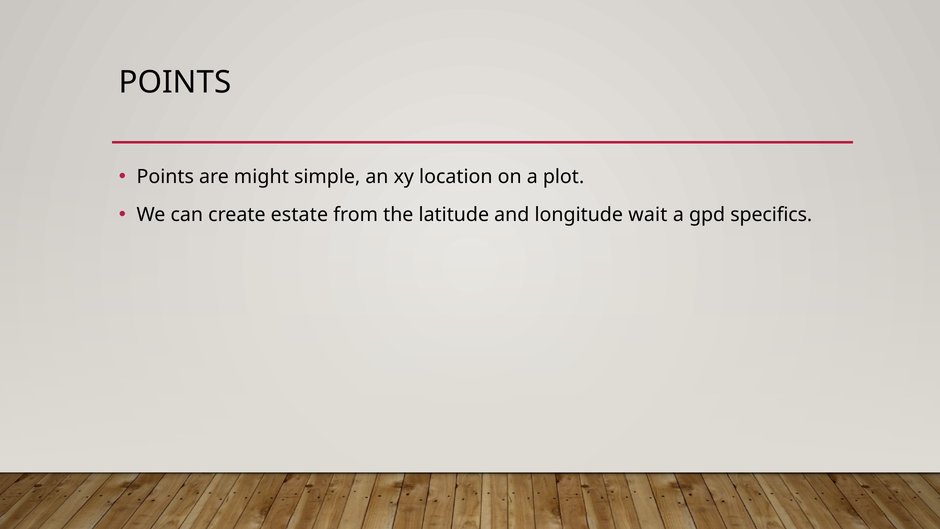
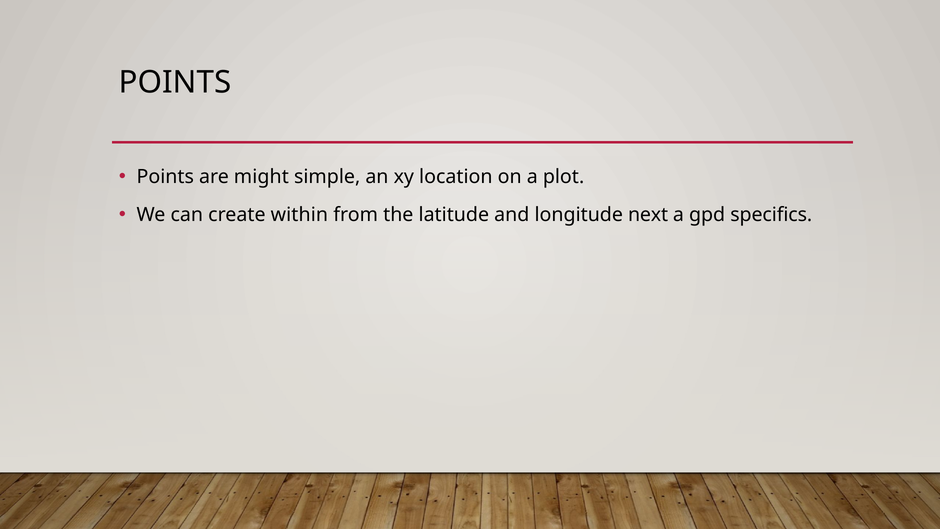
estate: estate -> within
wait: wait -> next
